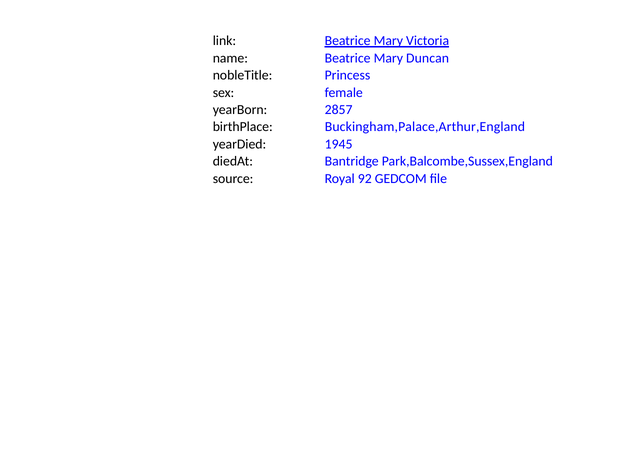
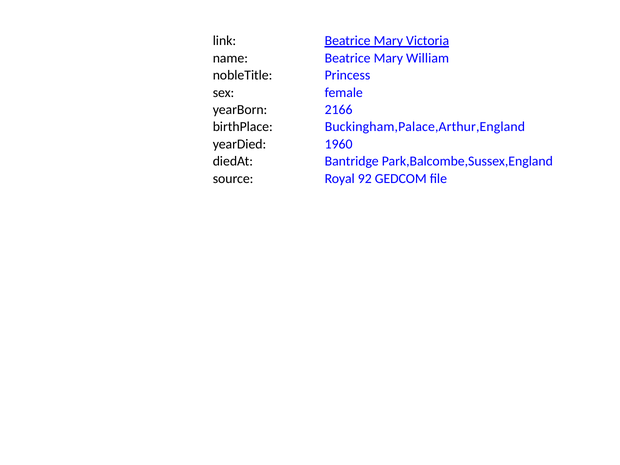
Duncan: Duncan -> William
2857: 2857 -> 2166
1945: 1945 -> 1960
